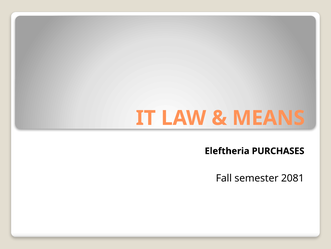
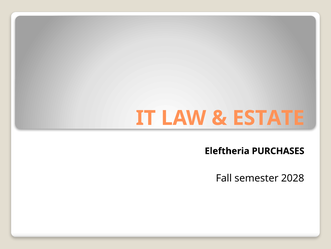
MEANS: MEANS -> ESTATE
2081: 2081 -> 2028
